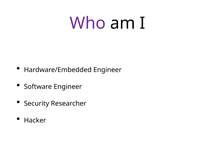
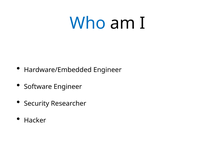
Who colour: purple -> blue
